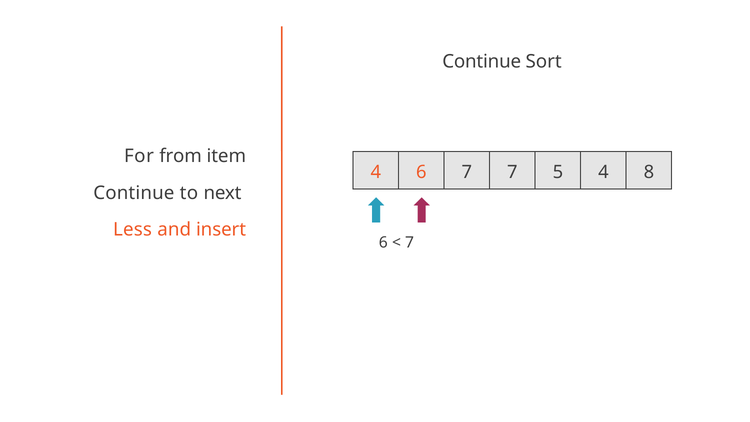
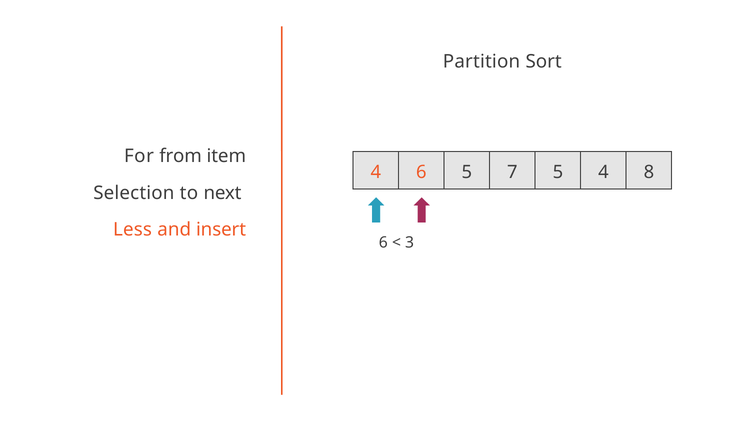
Continue at (482, 61): Continue -> Partition
6 7: 7 -> 5
Continue at (134, 193): Continue -> Selection
7 at (410, 243): 7 -> 3
